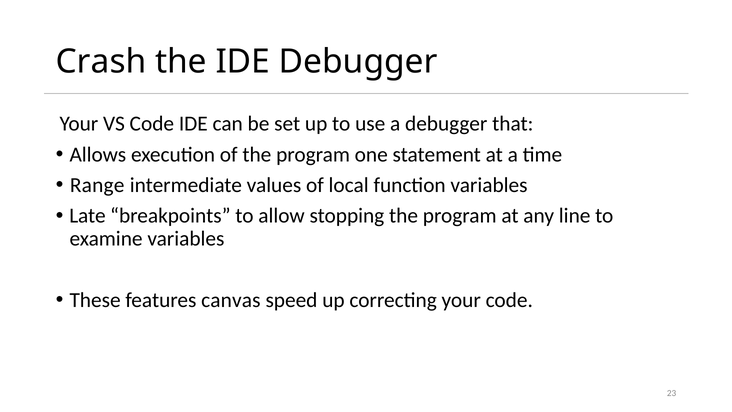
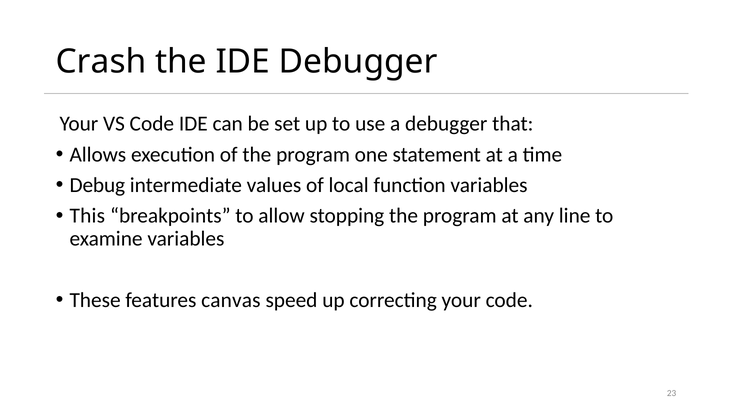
Range: Range -> Debug
Late: Late -> This
